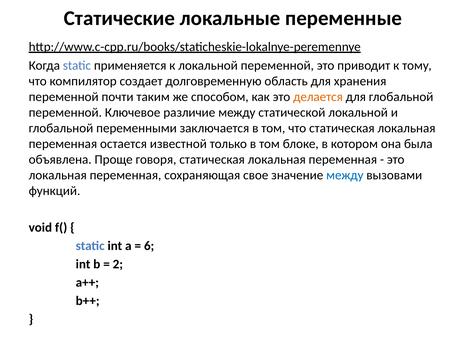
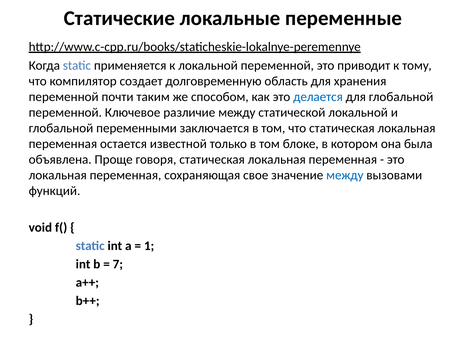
делается colour: orange -> blue
6: 6 -> 1
2: 2 -> 7
